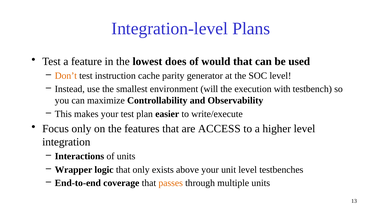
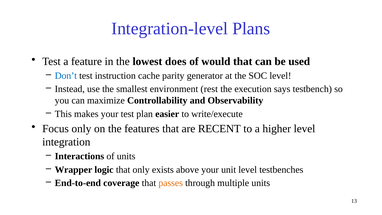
Don’t colour: orange -> blue
will: will -> rest
with: with -> says
ACCESS: ACCESS -> RECENT
